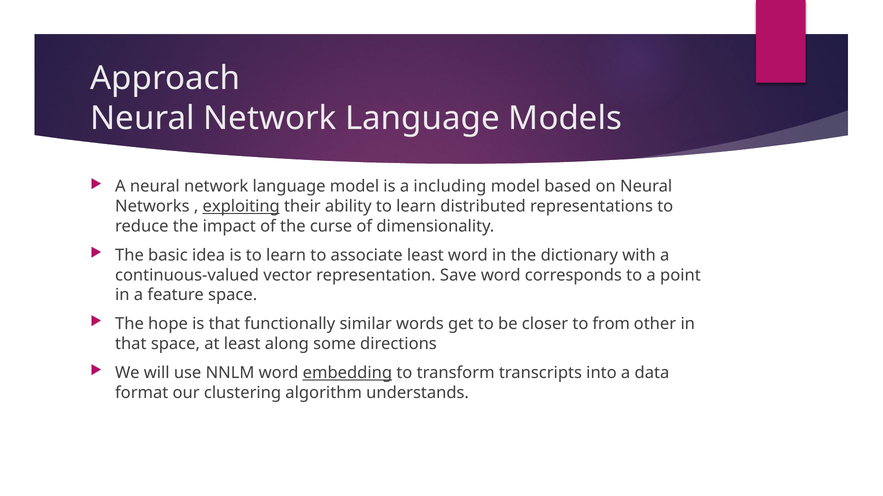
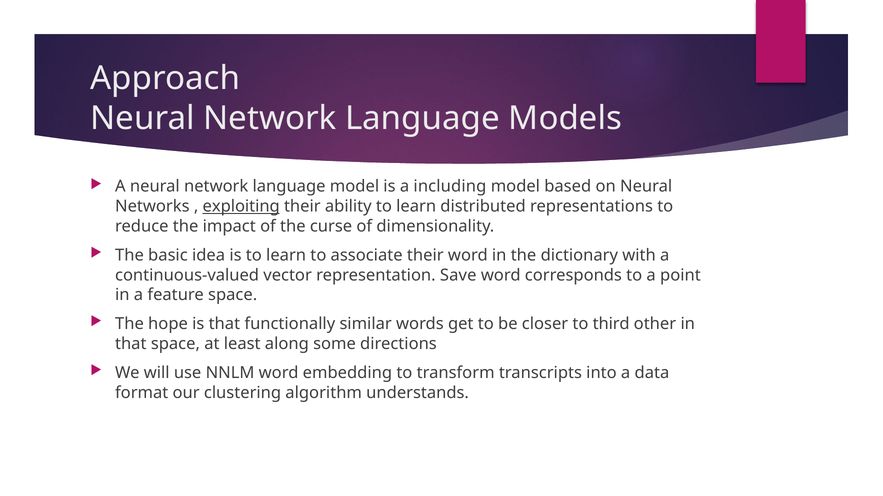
associate least: least -> their
from: from -> third
embedding underline: present -> none
